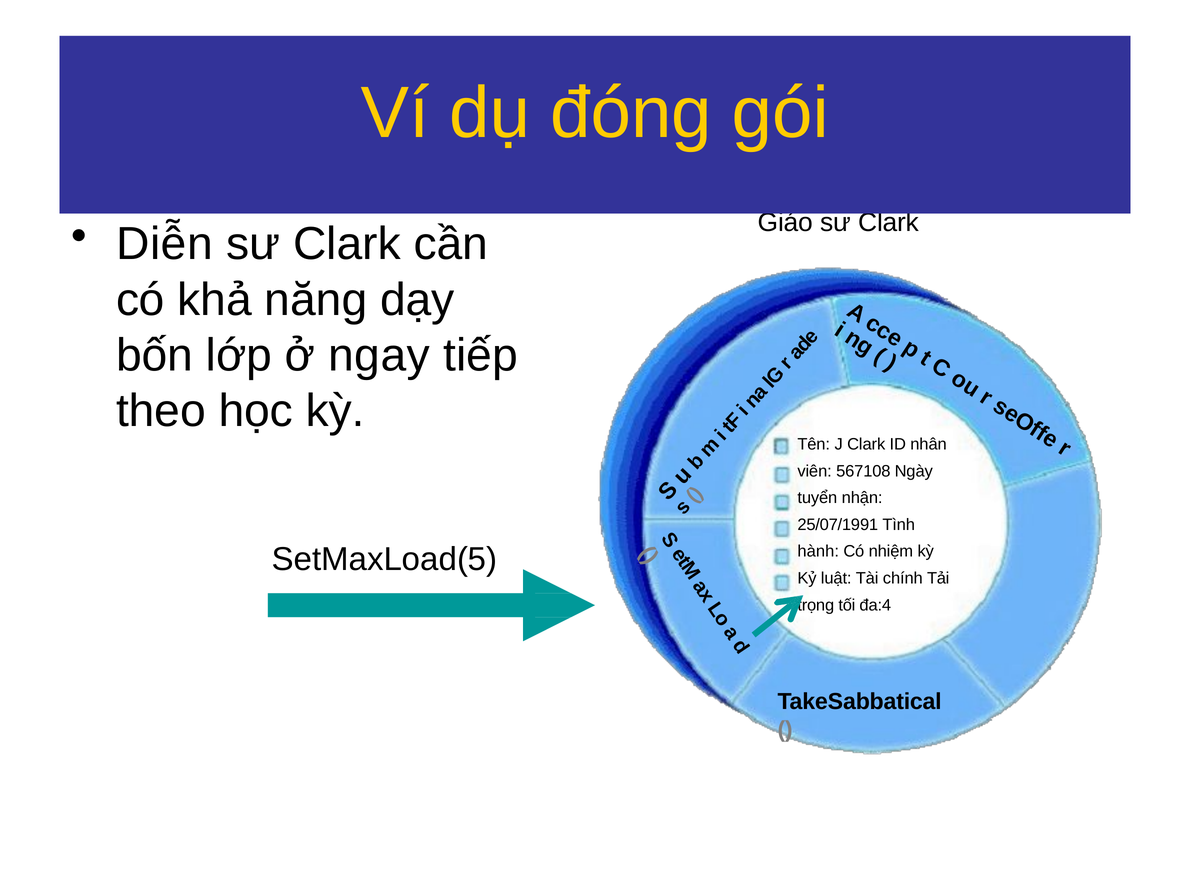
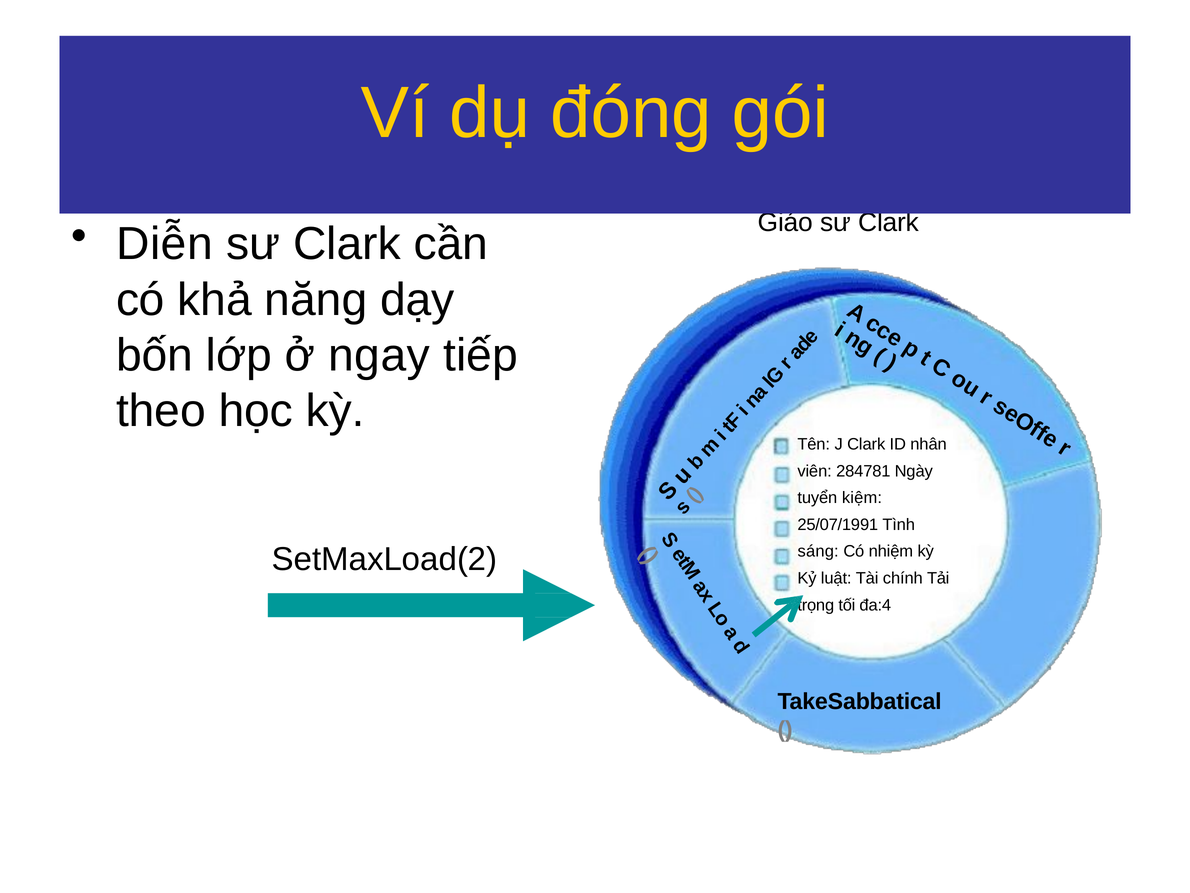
567108: 567108 -> 284781
nhận: nhận -> kiệm
hành: hành -> sáng
SetMaxLoad(5: SetMaxLoad(5 -> SetMaxLoad(2
